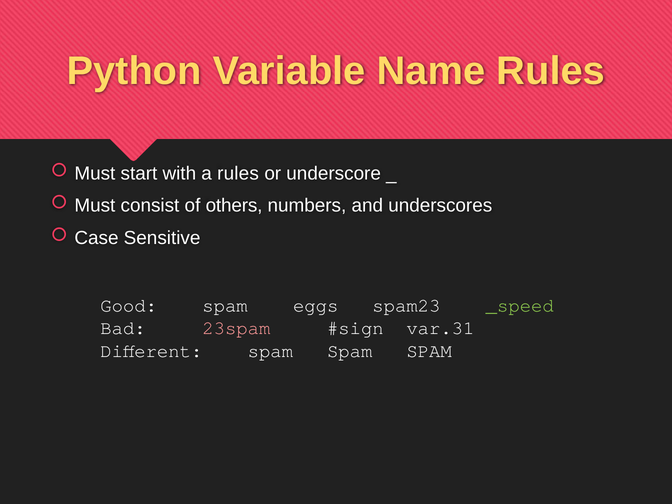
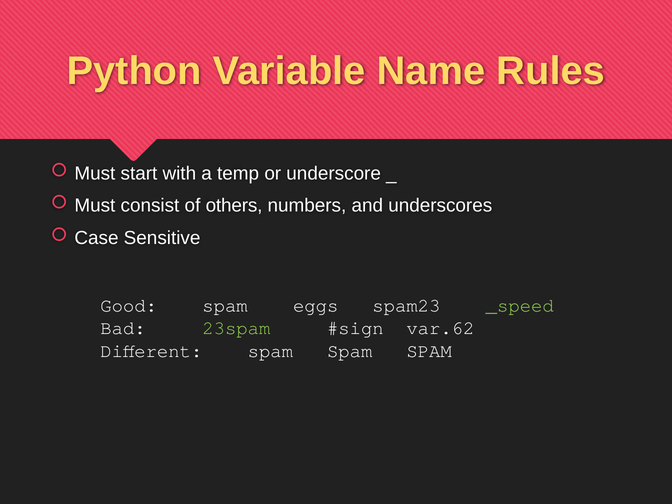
a rules: rules -> temp
23spam colour: pink -> light green
var.31: var.31 -> var.62
